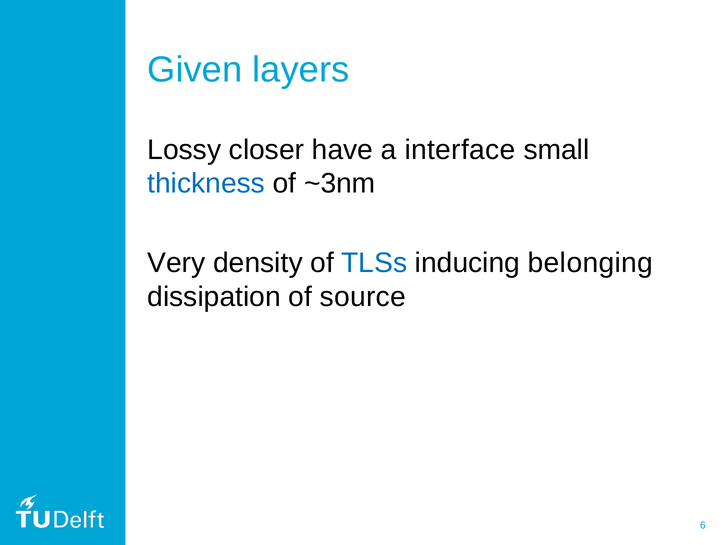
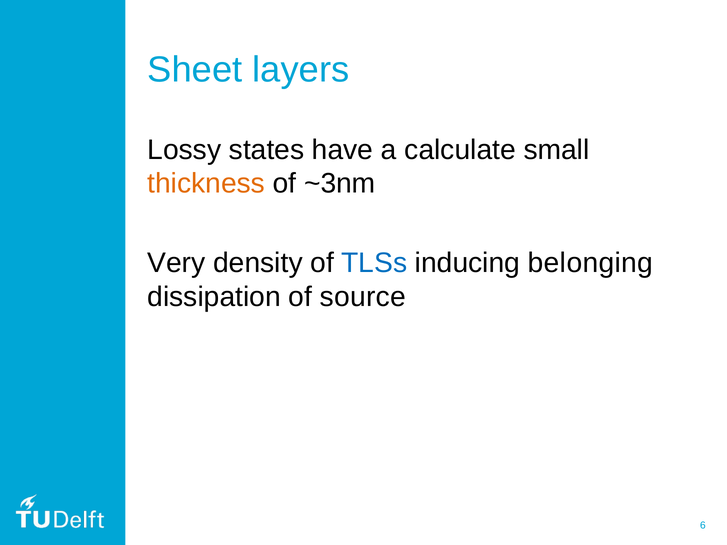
Given: Given -> Sheet
closer: closer -> states
interface: interface -> calculate
thickness colour: blue -> orange
